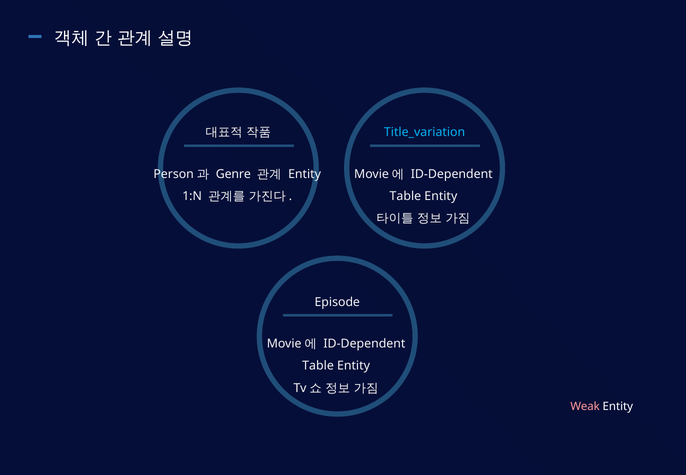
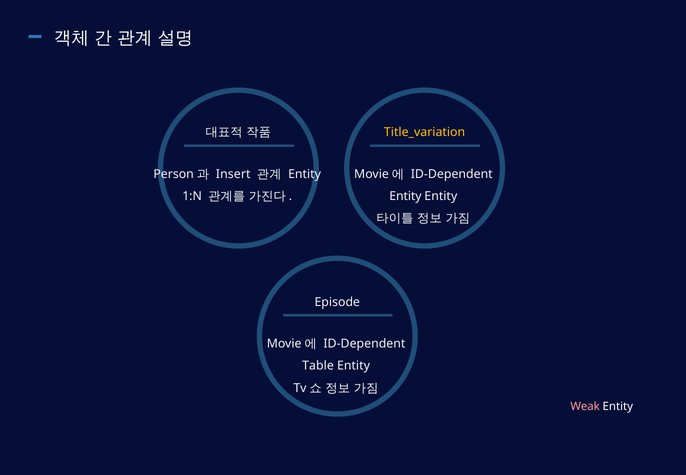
Title_variation colour: light blue -> yellow
Genre: Genre -> Insert
Table at (405, 196): Table -> Entity
